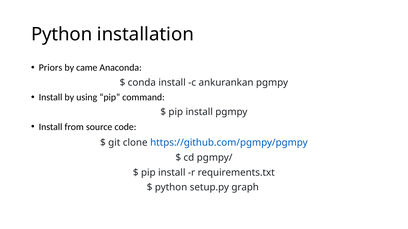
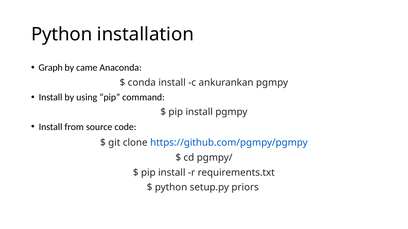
Priors: Priors -> Graph
graph: graph -> priors
